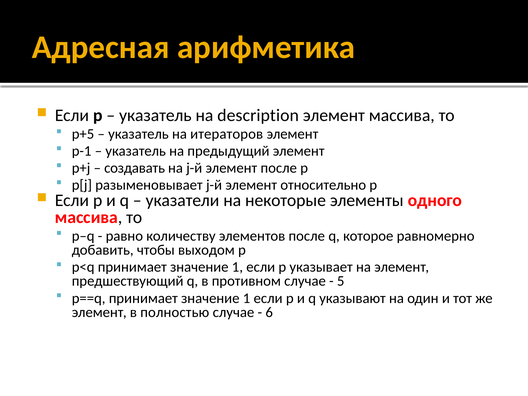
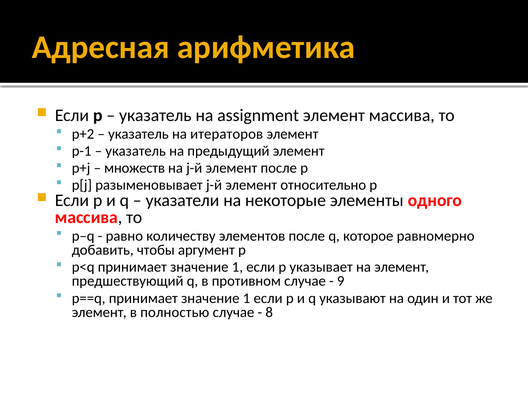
description: description -> assignment
p+5: p+5 -> p+2
создавать: создавать -> множеств
выходом: выходом -> аргумент
5: 5 -> 9
6: 6 -> 8
